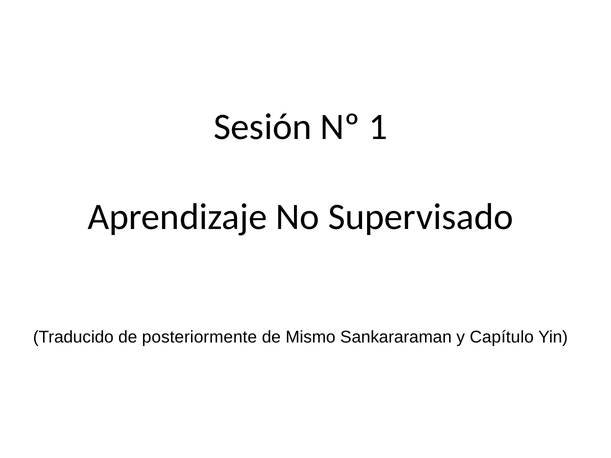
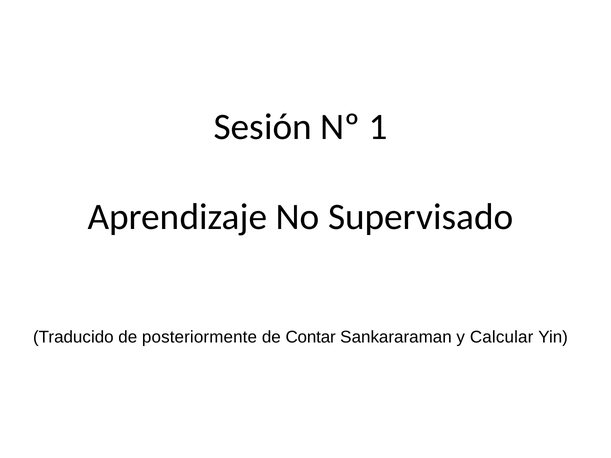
Mismo: Mismo -> Contar
Capítulo: Capítulo -> Calcular
